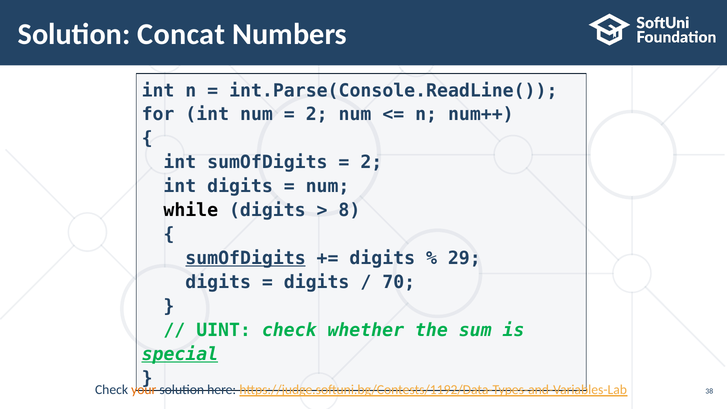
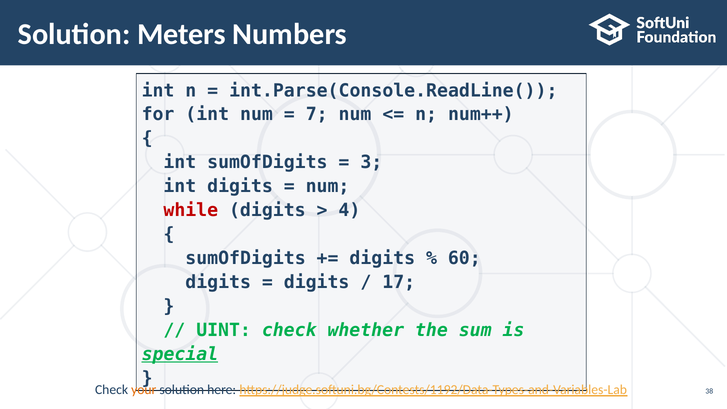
Concat: Concat -> Meters
2 at (317, 114): 2 -> 7
2 at (371, 162): 2 -> 3
while colour: black -> red
8: 8 -> 4
sumOfDigits at (246, 258) underline: present -> none
29: 29 -> 60
70: 70 -> 17
